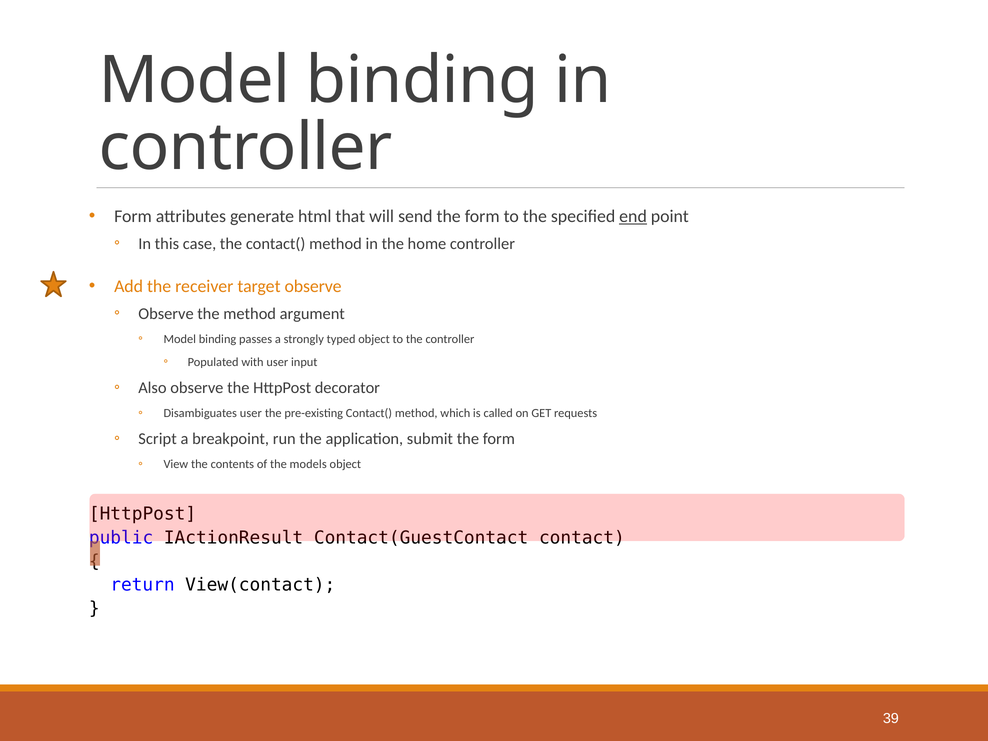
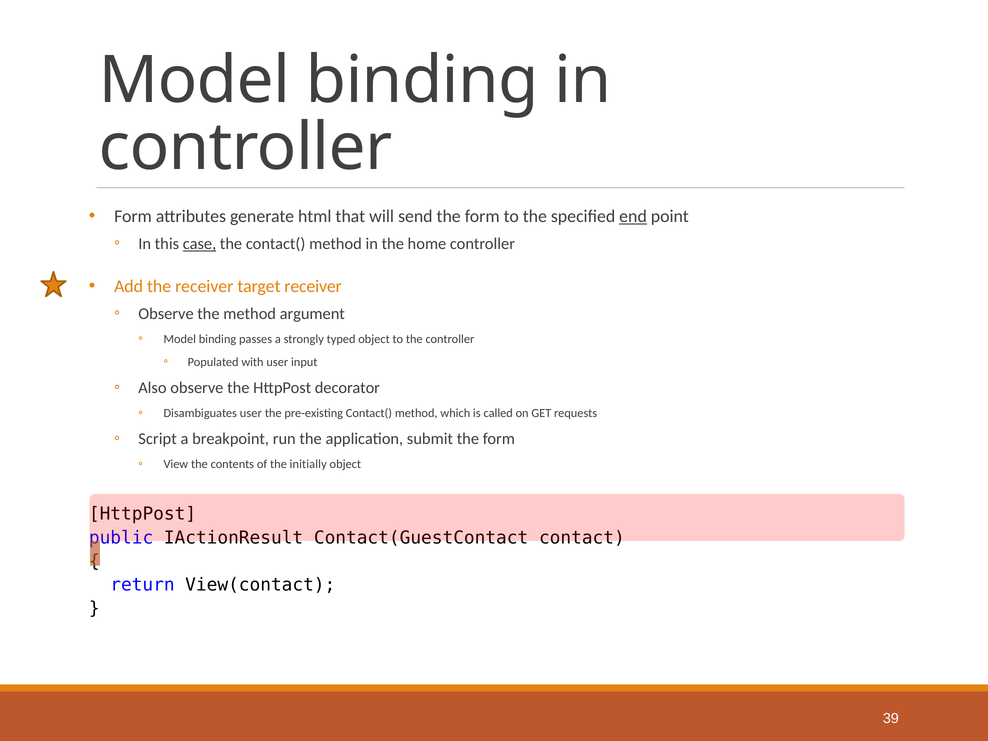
case underline: none -> present
target observe: observe -> receiver
models: models -> initially
